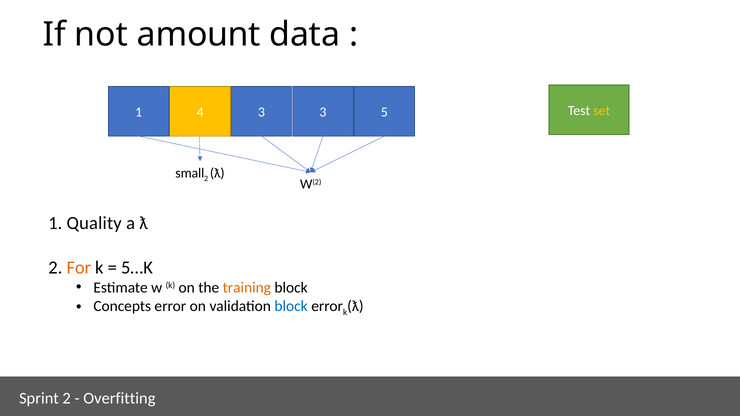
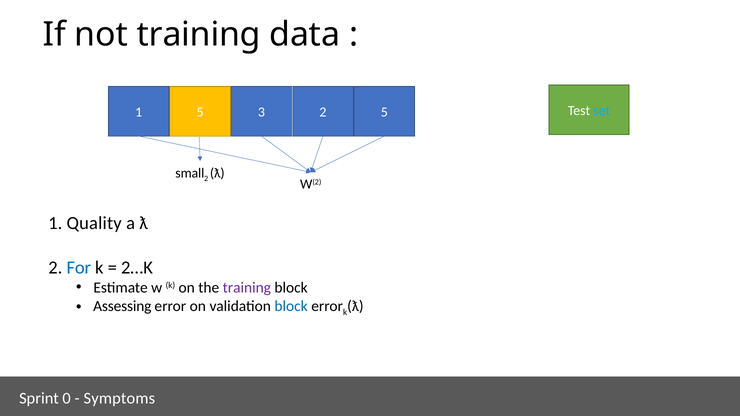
not amount: amount -> training
set colour: yellow -> light blue
1 4: 4 -> 5
3 3: 3 -> 2
For colour: orange -> blue
5…K: 5…K -> 2…K
training at (247, 288) colour: orange -> purple
Concepts: Concepts -> Assessing
Sprint 2: 2 -> 0
Overfitting: Overfitting -> Symptoms
